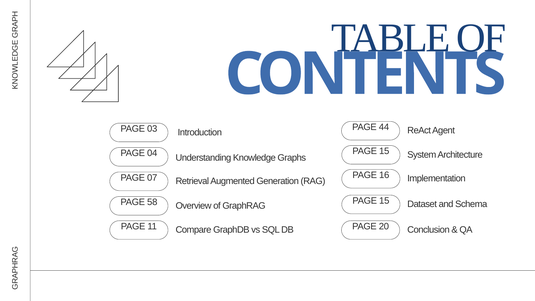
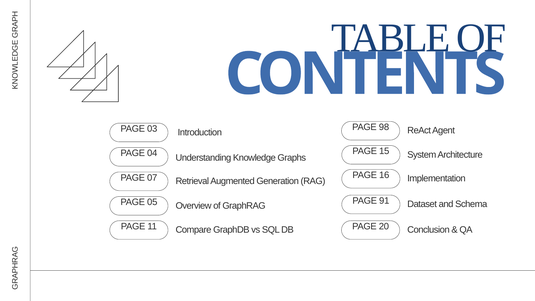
44: 44 -> 98
15 at (384, 201): 15 -> 91
58: 58 -> 05
